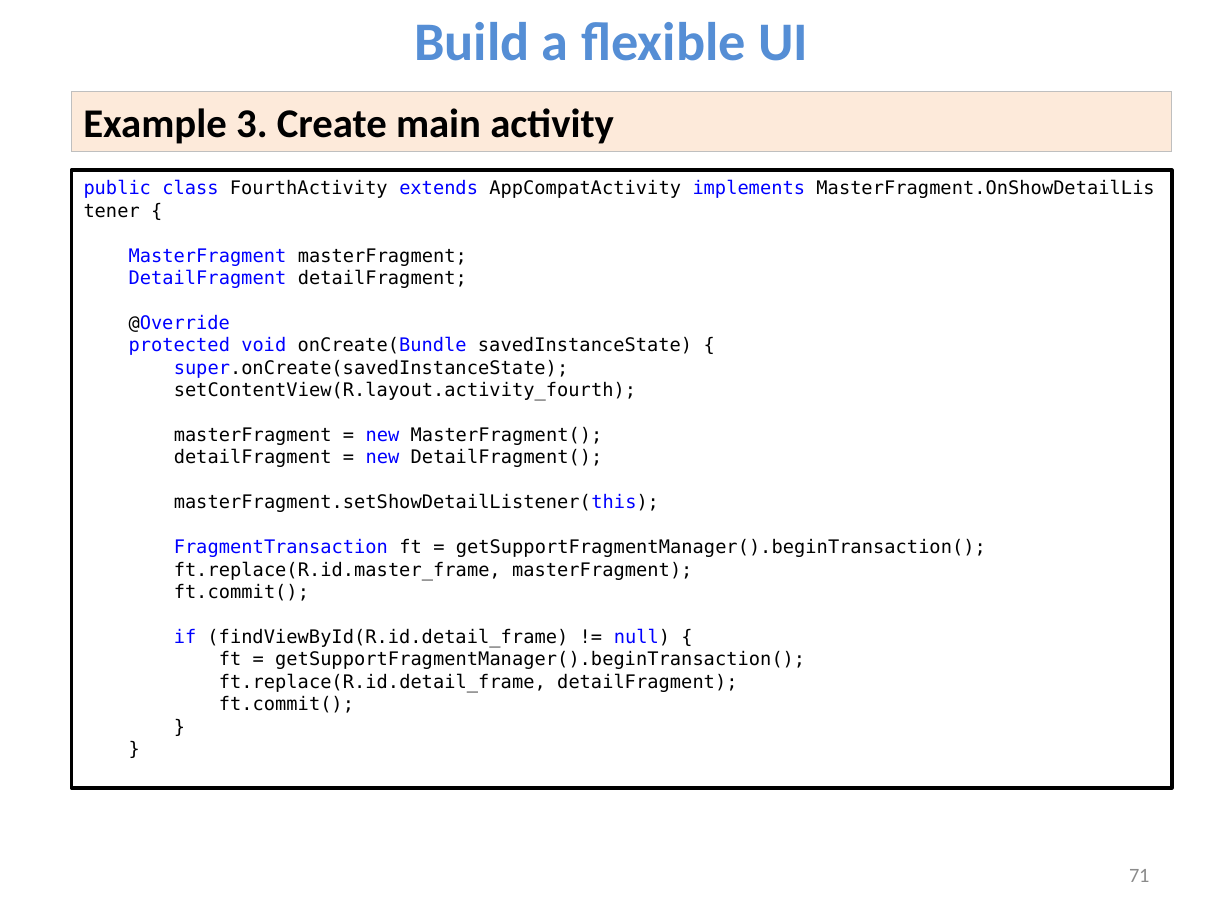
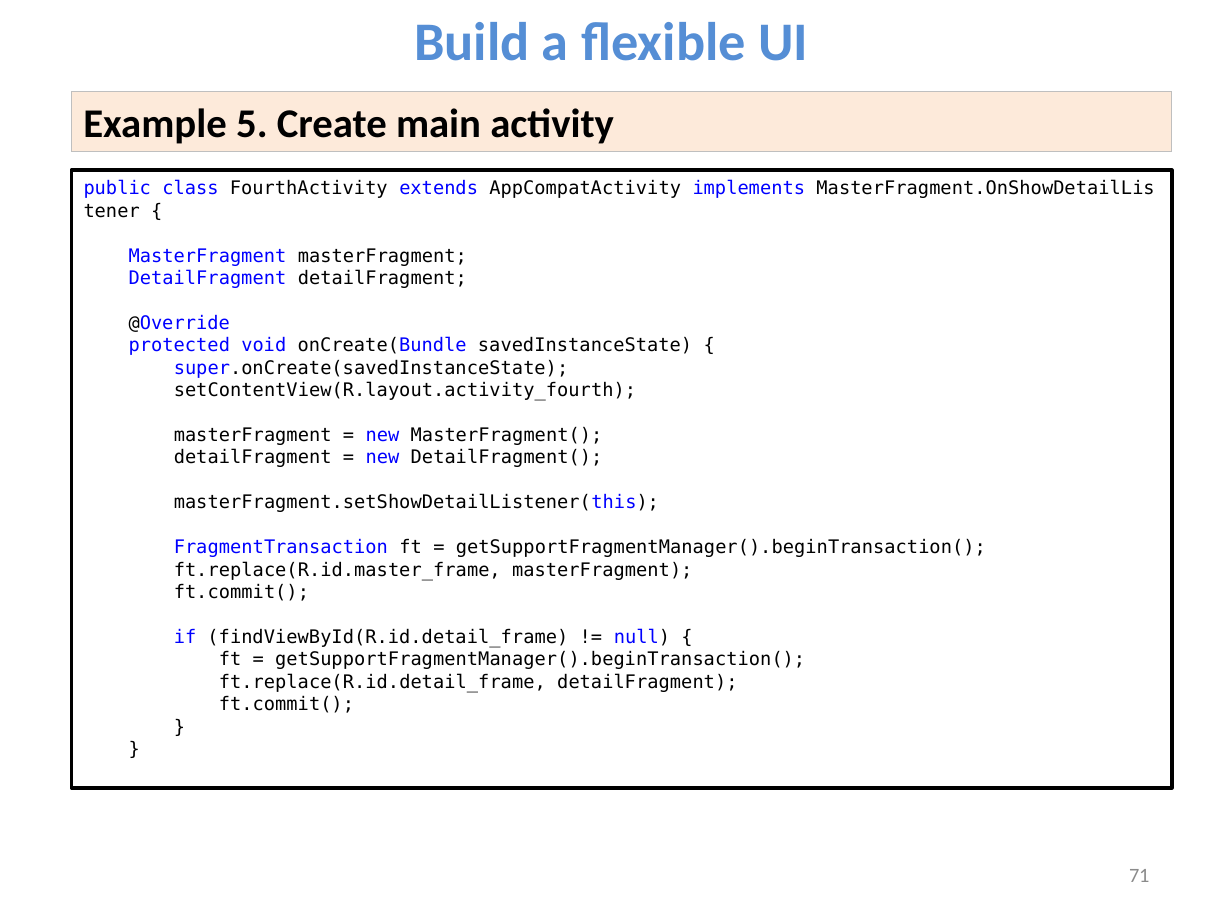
3: 3 -> 5
